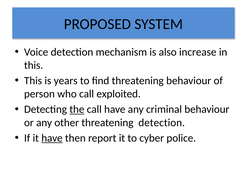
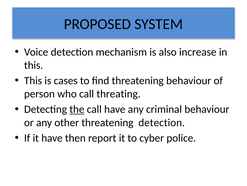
years: years -> cases
exploited: exploited -> threating
have at (52, 137) underline: present -> none
